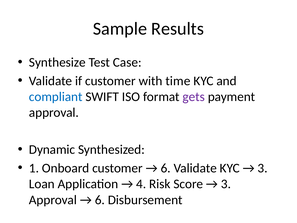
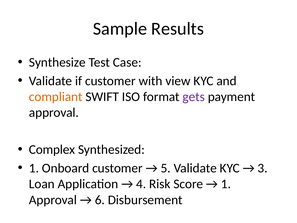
time: time -> view
compliant colour: blue -> orange
Dynamic: Dynamic -> Complex
6 at (166, 168): 6 -> 5
3 at (226, 184): 3 -> 1
